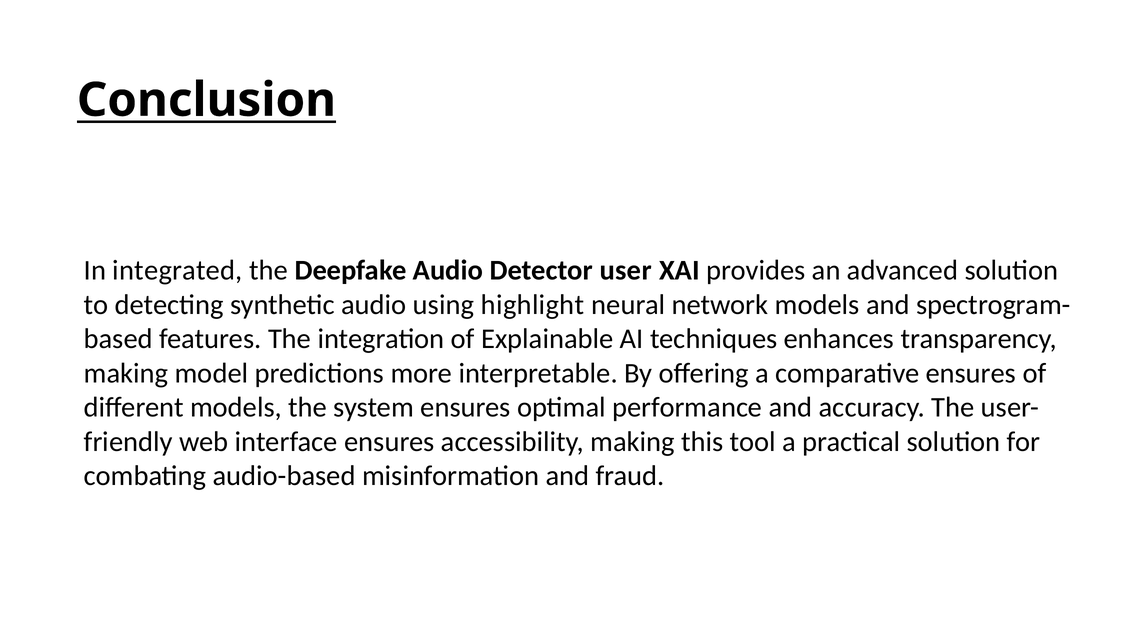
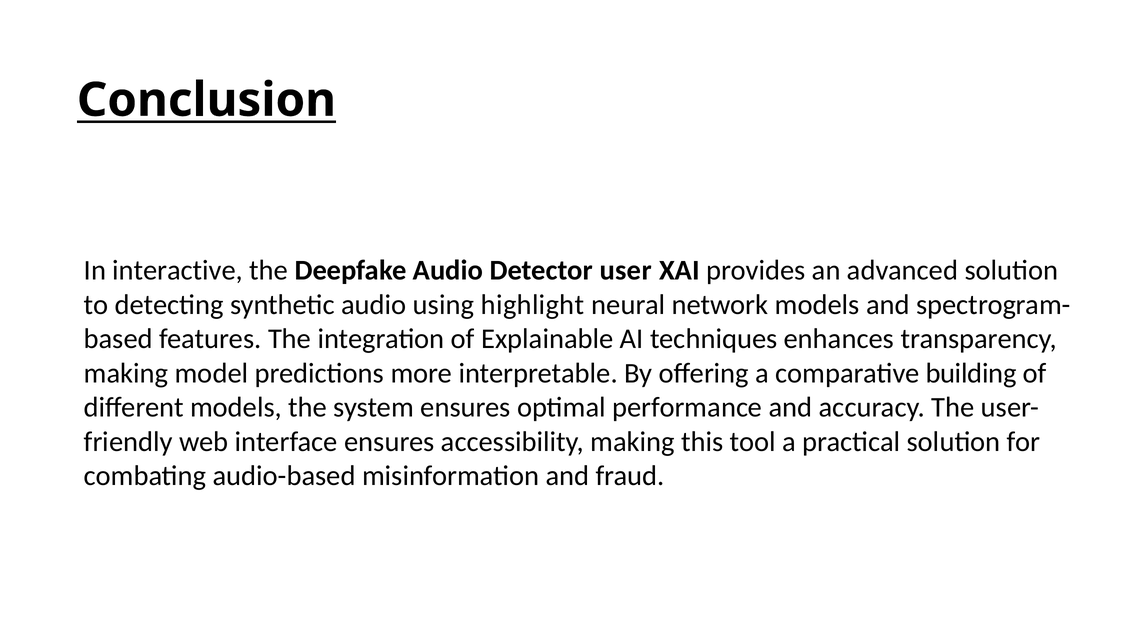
integrated: integrated -> interactive
comparative ensures: ensures -> building
